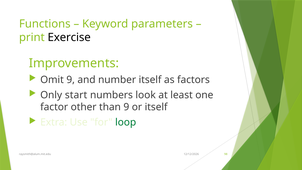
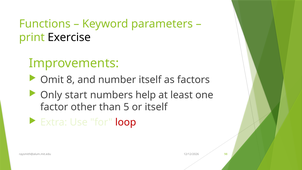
Omit 9: 9 -> 8
look: look -> help
than 9: 9 -> 5
loop colour: green -> red
